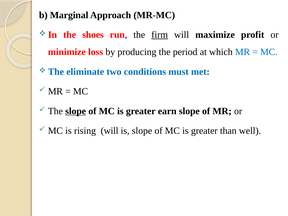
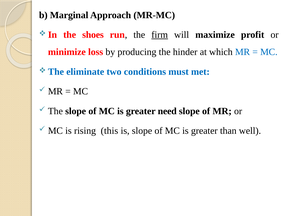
period: period -> hinder
slope at (76, 111) underline: present -> none
earn: earn -> need
rising will: will -> this
